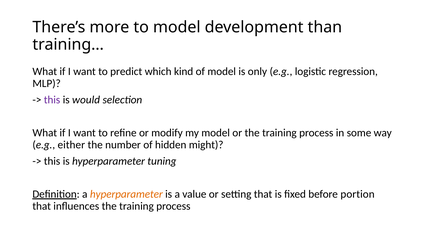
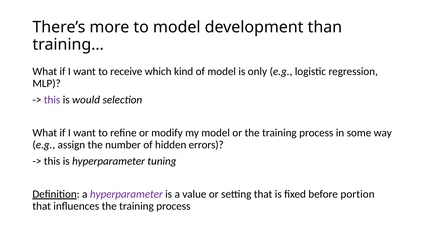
predict: predict -> receive
either: either -> assign
might: might -> errors
hyperparameter at (126, 194) colour: orange -> purple
